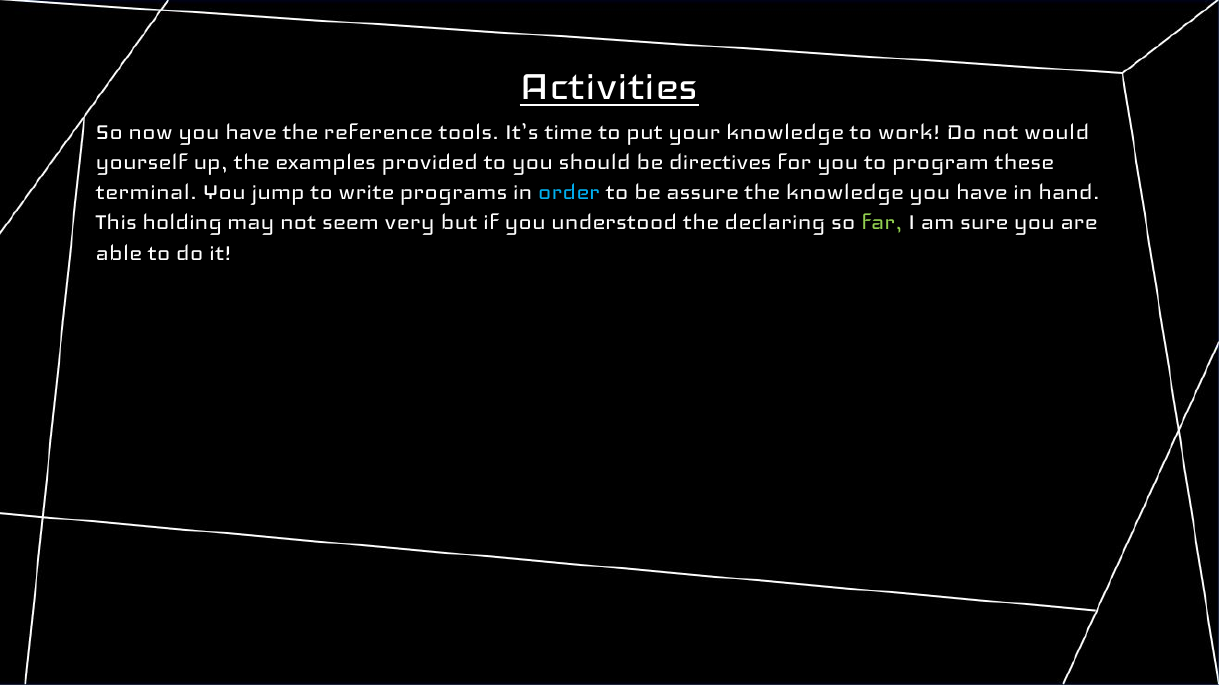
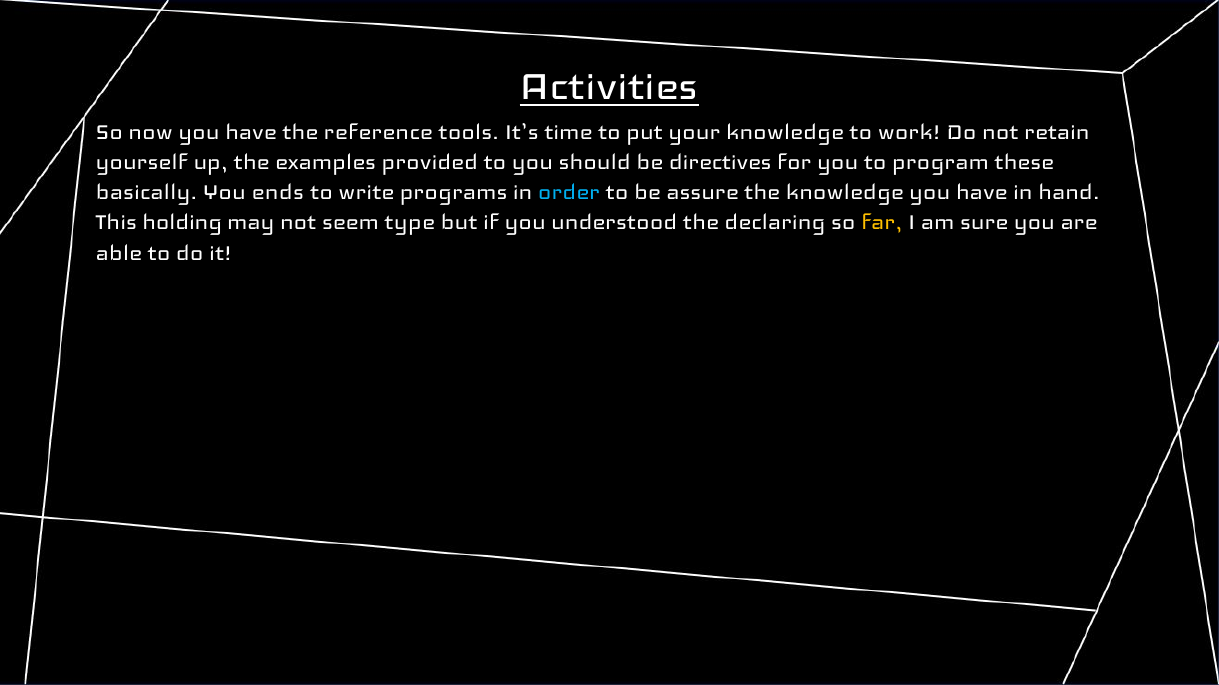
would: would -> retain
terminal: terminal -> basically
jump: jump -> ends
very: very -> type
far colour: light green -> yellow
